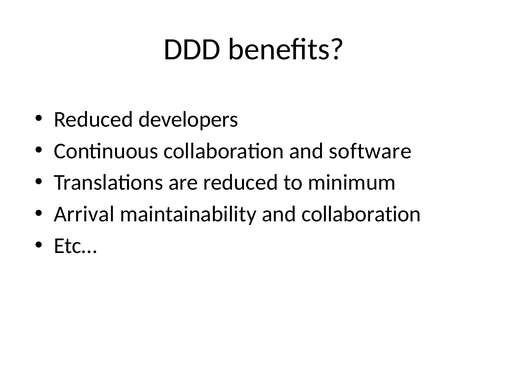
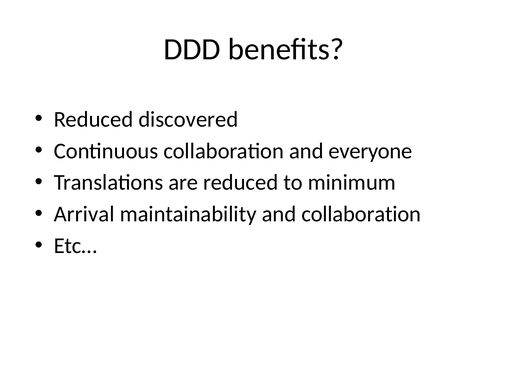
developers: developers -> discovered
software: software -> everyone
